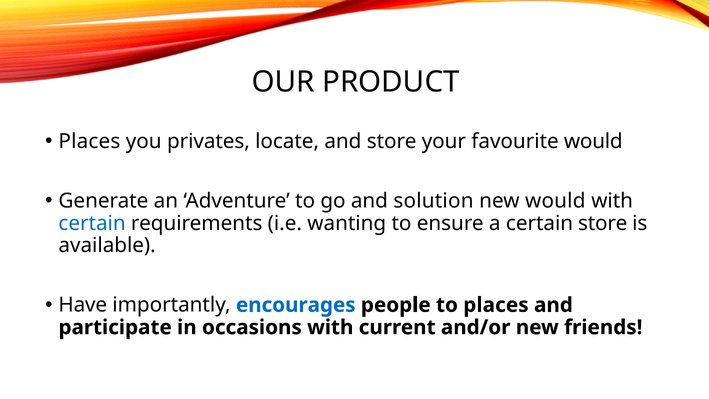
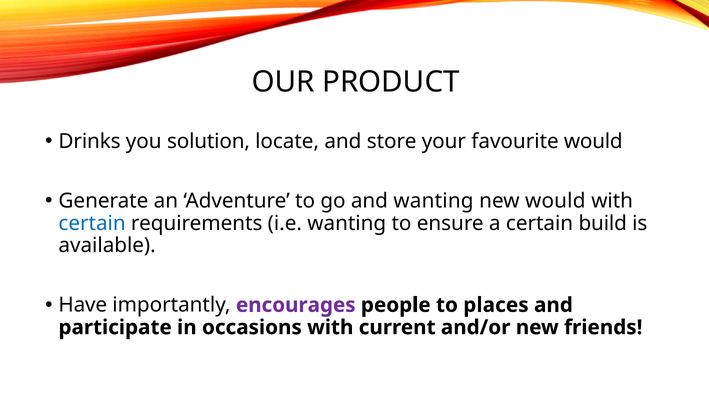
Places at (89, 141): Places -> Drinks
privates: privates -> solution
and solution: solution -> wanting
certain store: store -> build
encourages colour: blue -> purple
